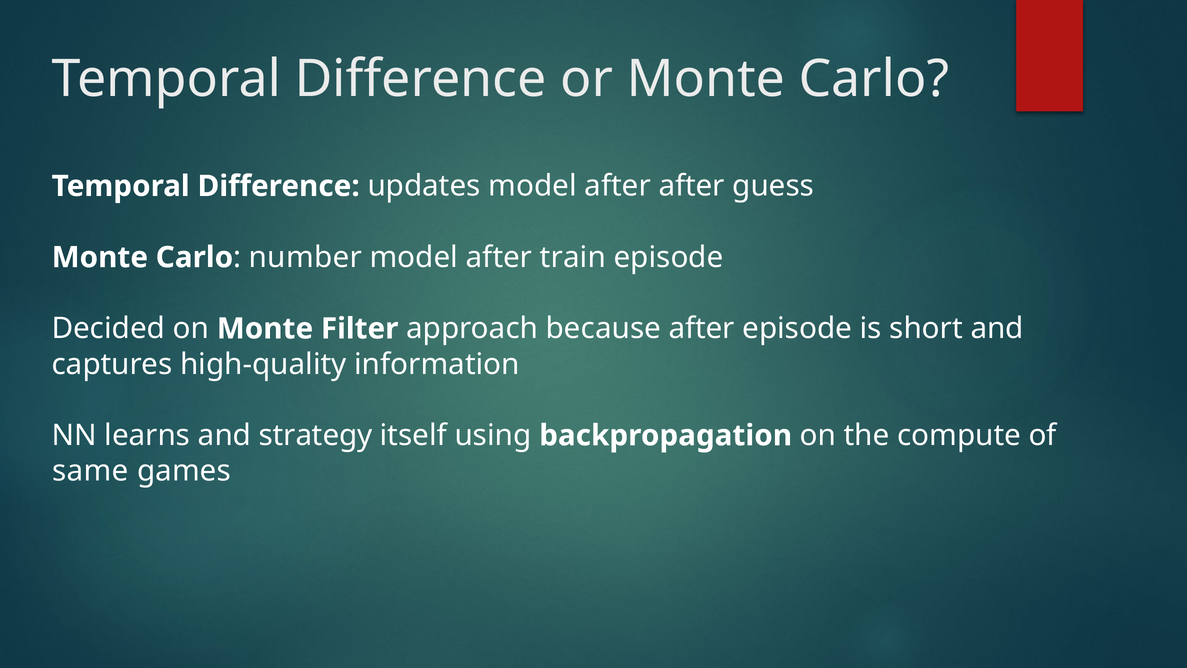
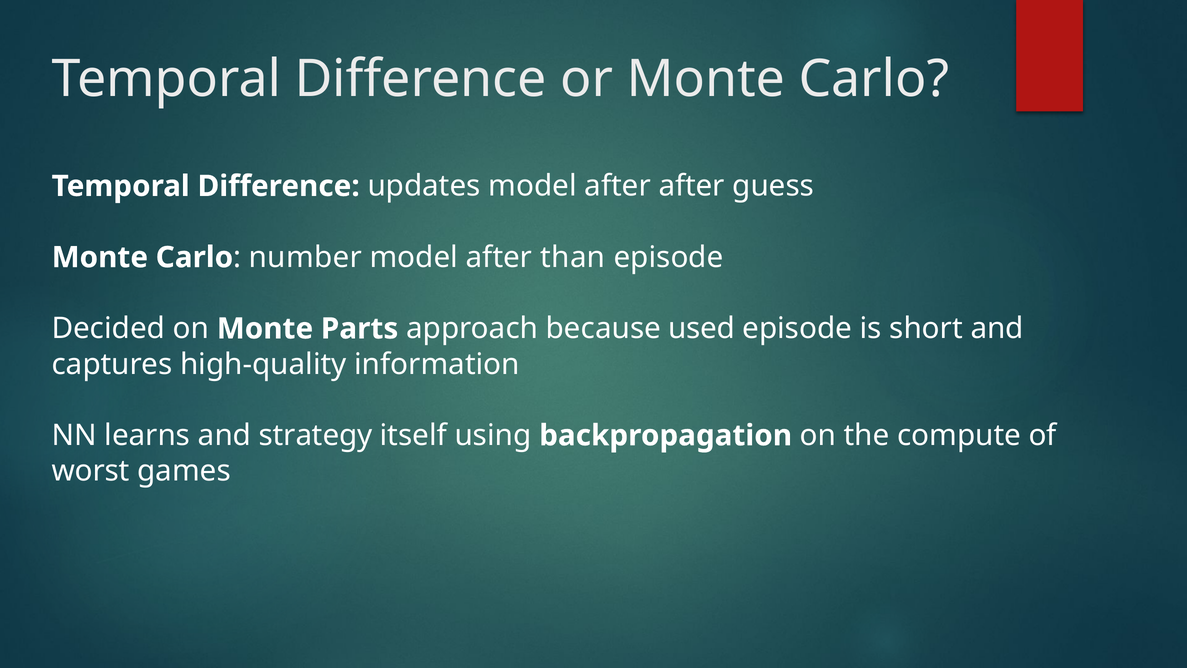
train: train -> than
Filter: Filter -> Parts
because after: after -> used
same: same -> worst
